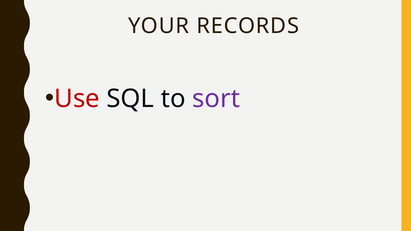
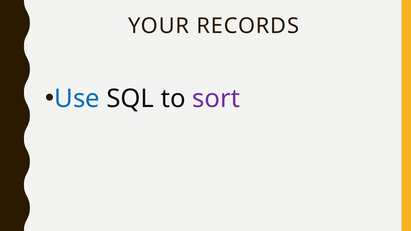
Use colour: red -> blue
